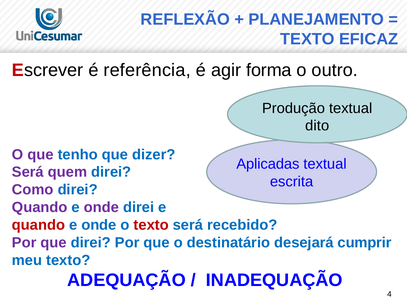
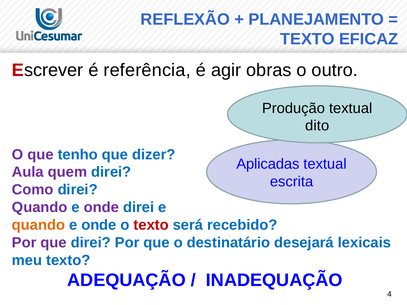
forma: forma -> obras
Será at (28, 172): Será -> Aula
quando at (38, 225) colour: red -> orange
cumprir: cumprir -> lexicais
